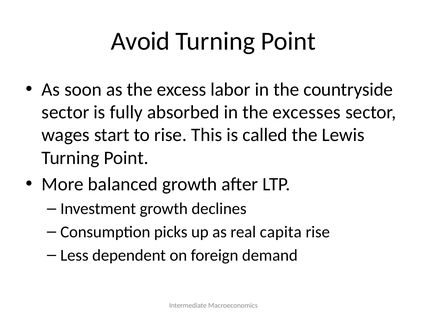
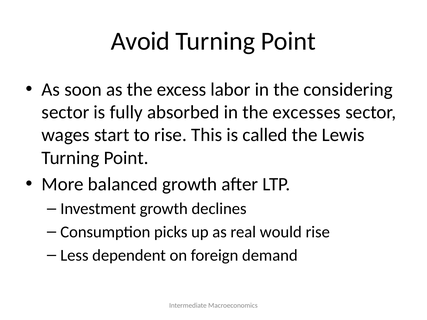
countryside: countryside -> considering
capita: capita -> would
